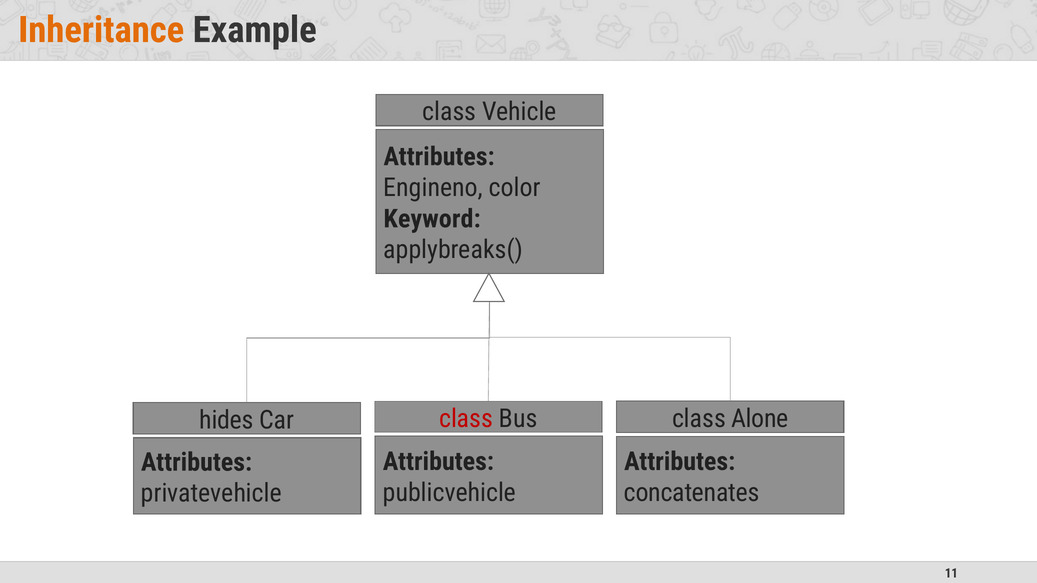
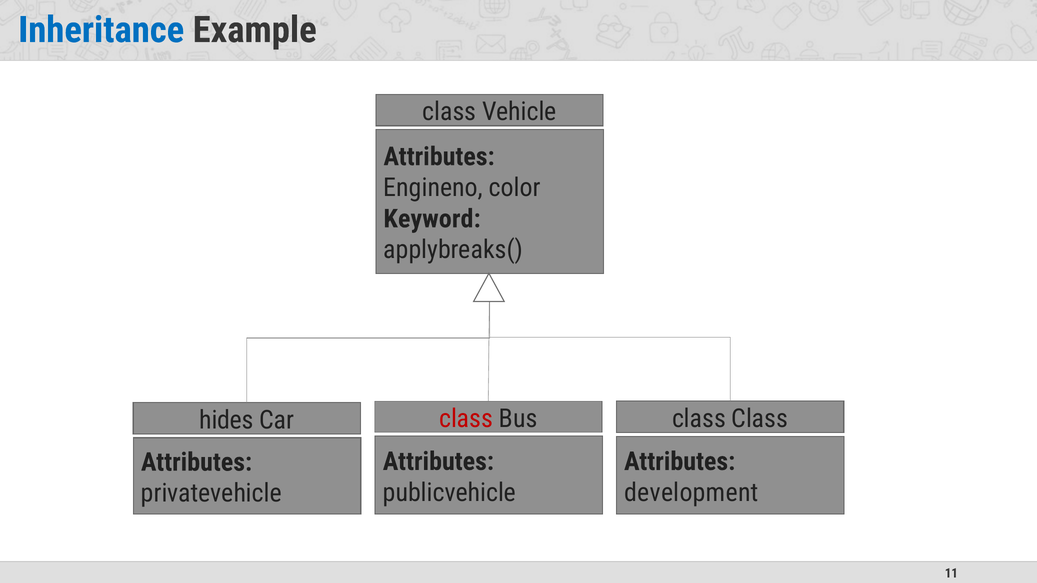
Inheritance colour: orange -> blue
class Alone: Alone -> Class
concatenates: concatenates -> development
